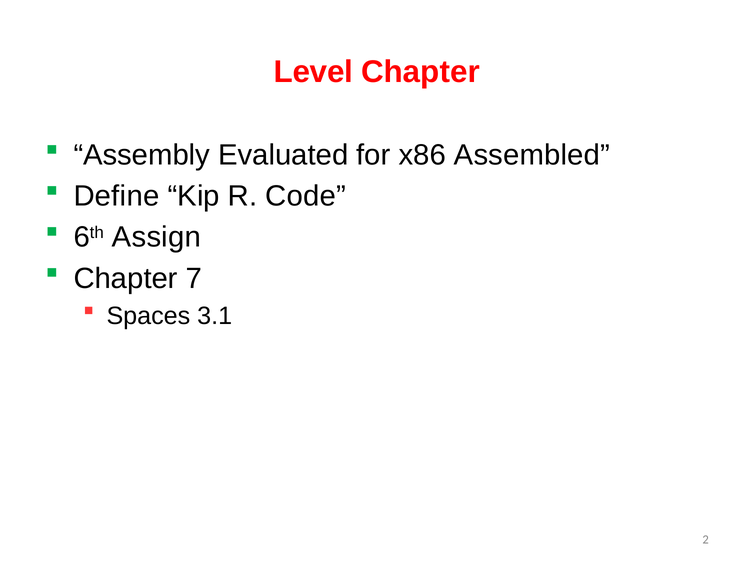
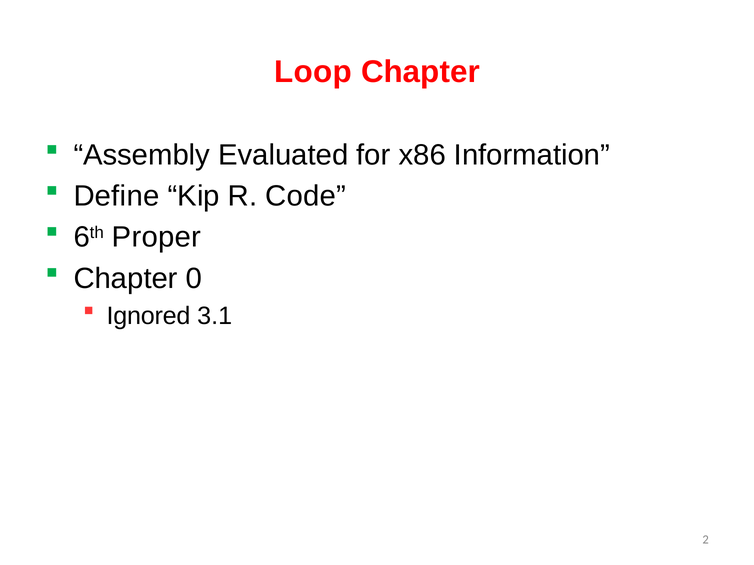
Level: Level -> Loop
Assembled: Assembled -> Information
Assign: Assign -> Proper
7: 7 -> 0
Spaces: Spaces -> Ignored
